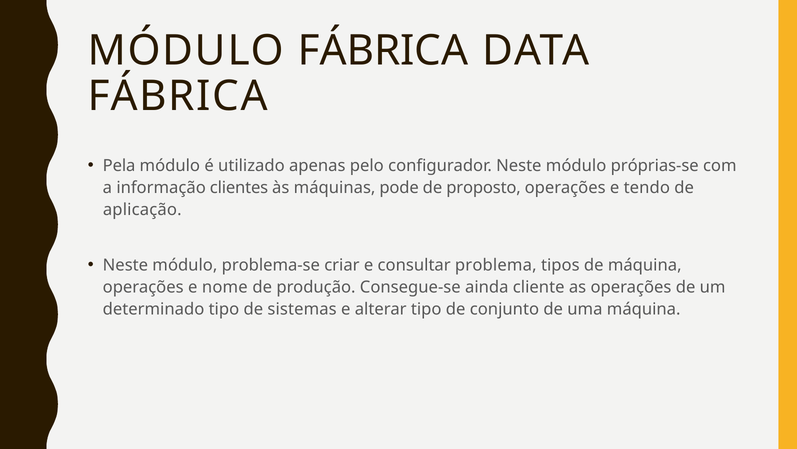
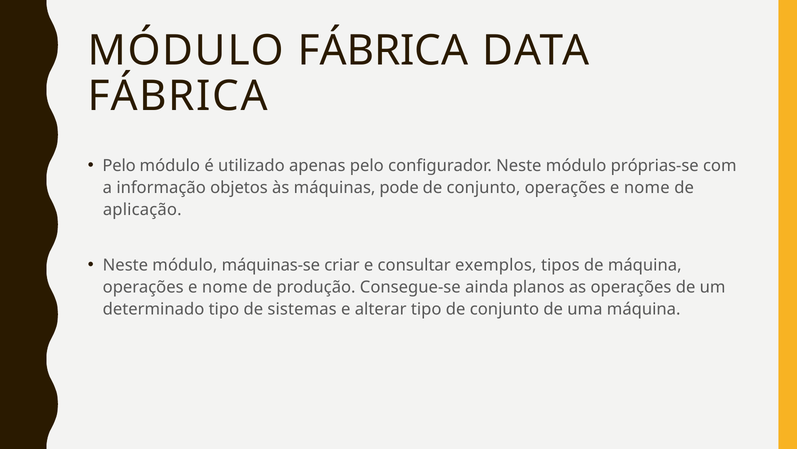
Pela at (119, 166): Pela -> Pelo
clientes: clientes -> objetos
proposto at (484, 187): proposto -> conjunto
tendo at (647, 187): tendo -> nome
problema-se: problema-se -> máquinas-se
problema: problema -> exemplos
cliente: cliente -> planos
